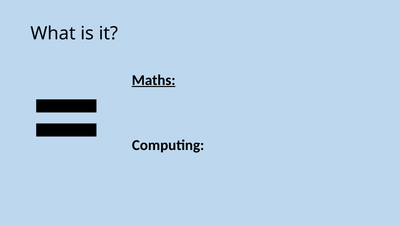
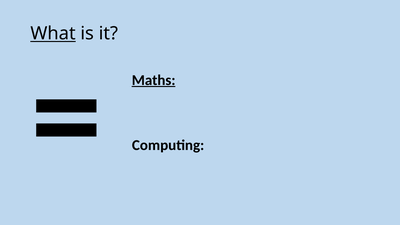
What underline: none -> present
